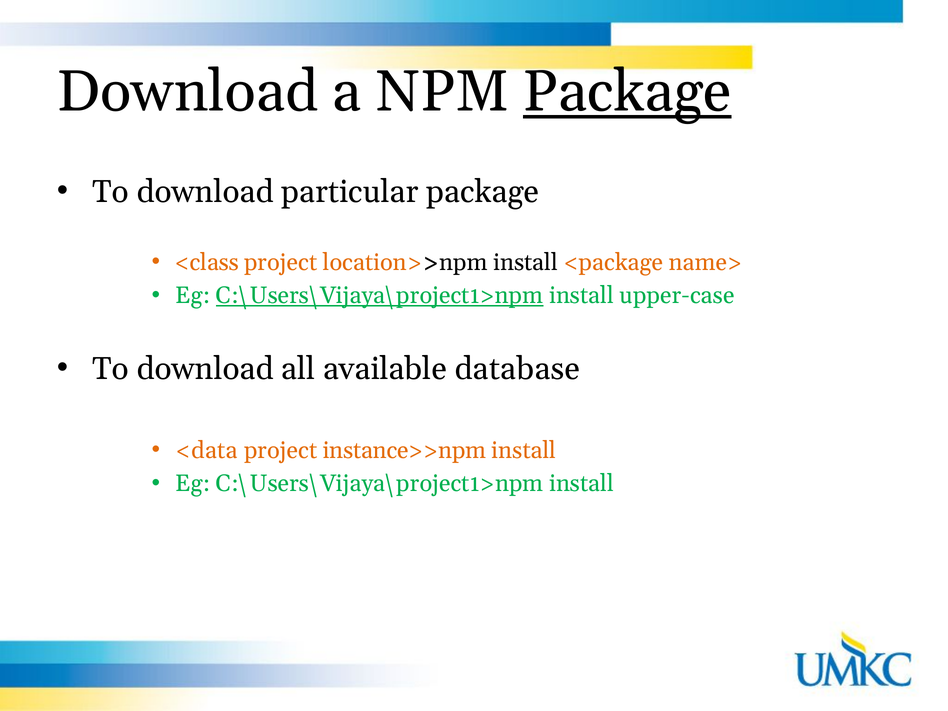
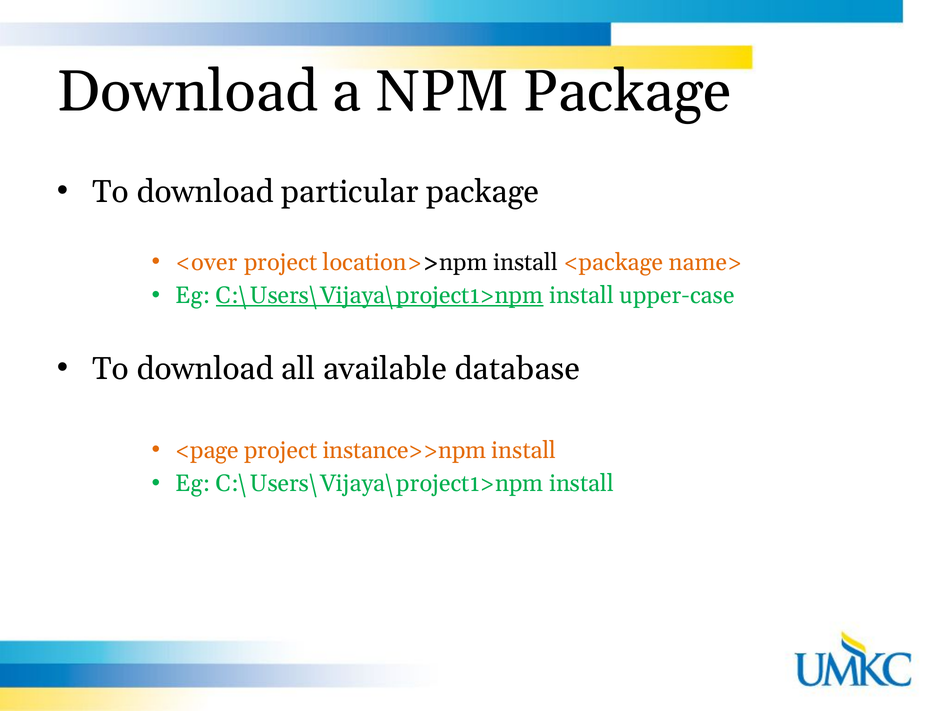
Package at (627, 92) underline: present -> none
<class: <class -> <over
<data: <data -> <page
